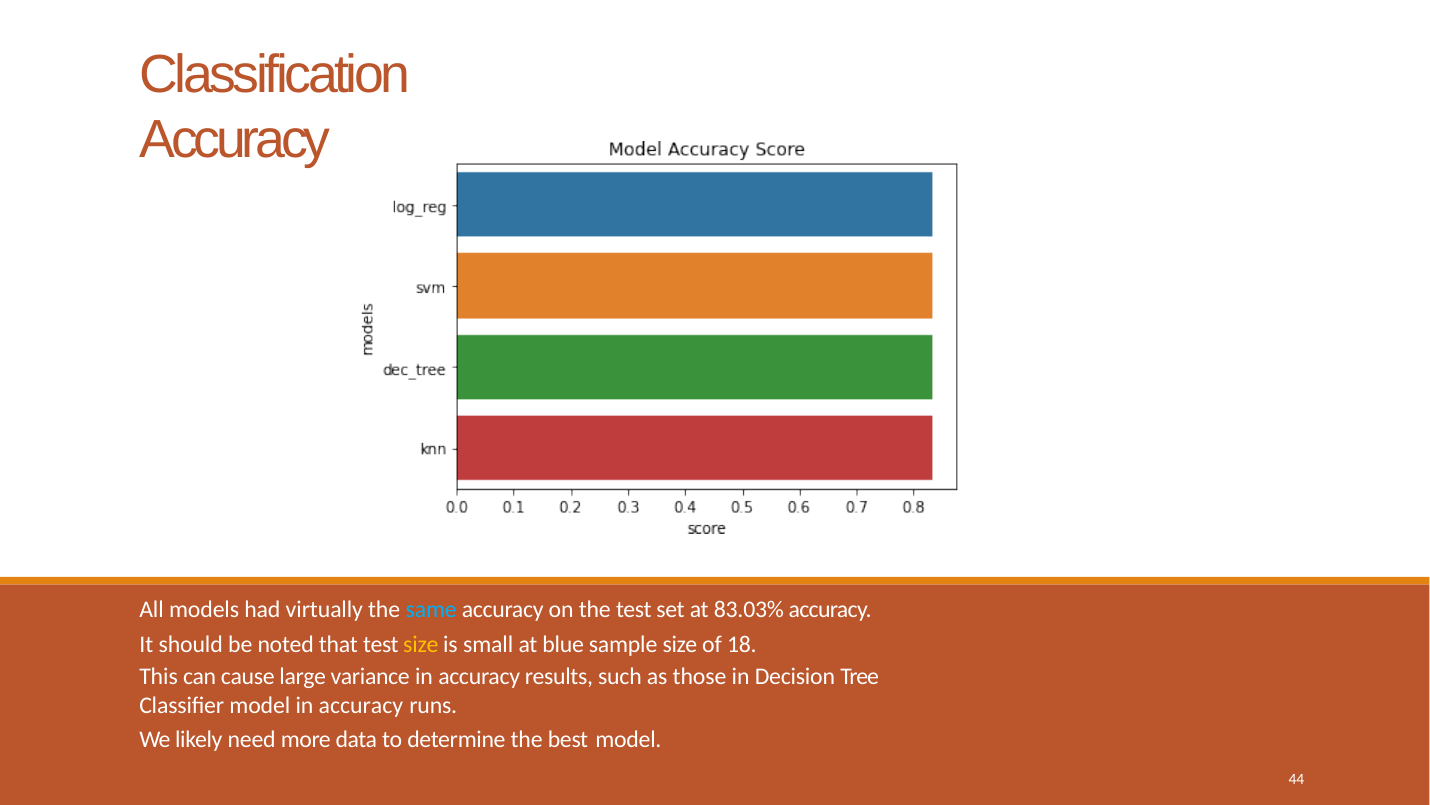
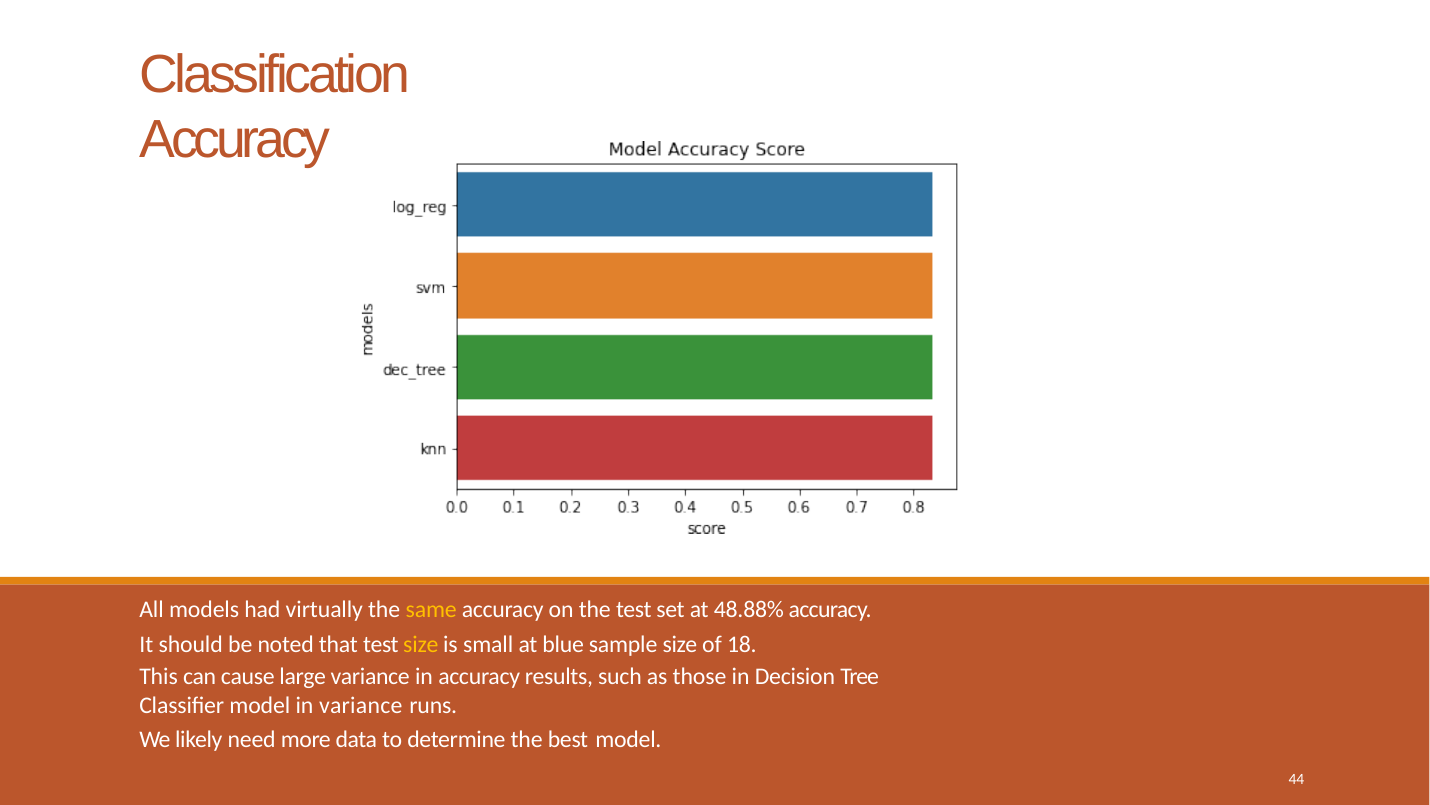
same colour: light blue -> yellow
83.03%: 83.03% -> 48.88%
model in accuracy: accuracy -> variance
